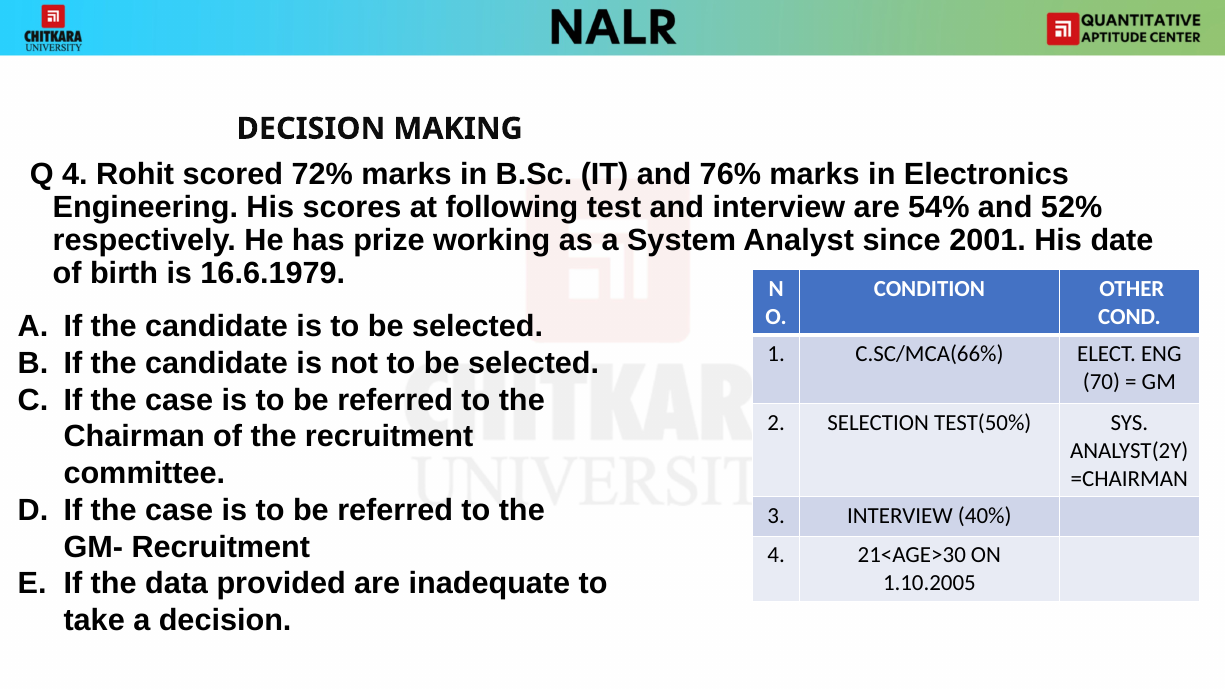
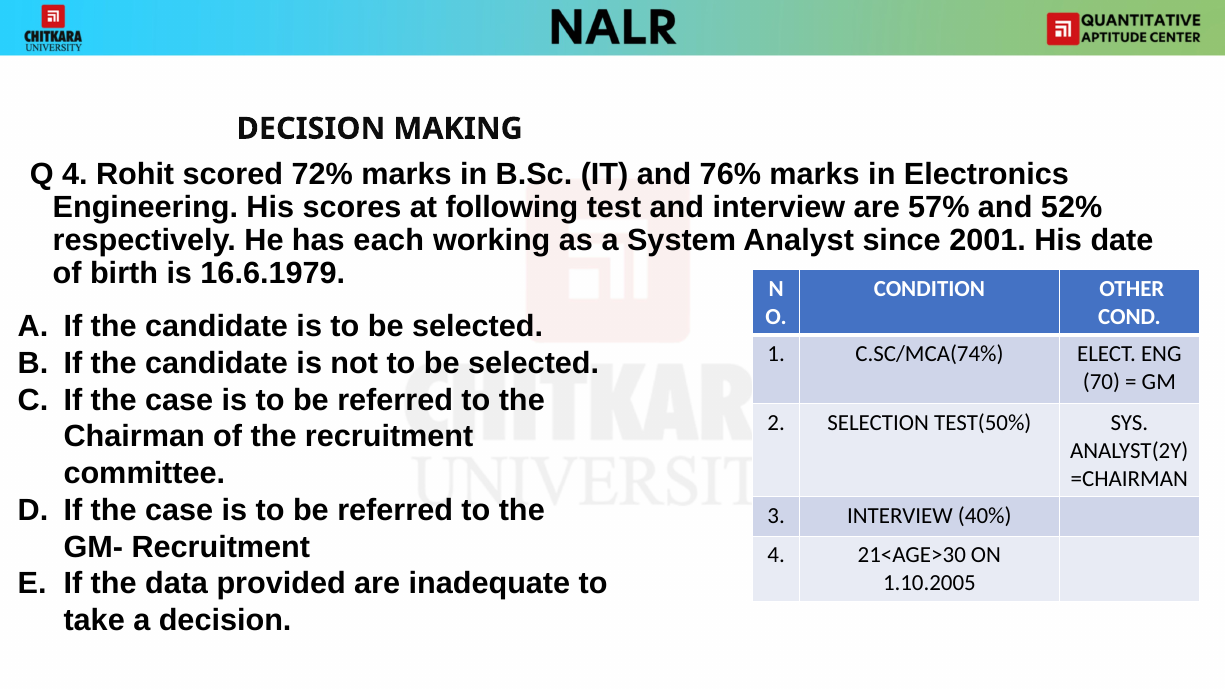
54%: 54% -> 57%
prize: prize -> each
C.SC/MCA(66%: C.SC/MCA(66% -> C.SC/MCA(74%
